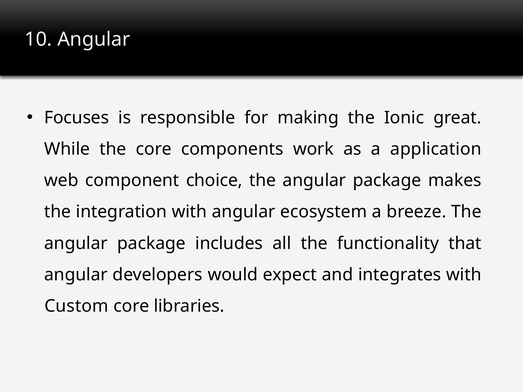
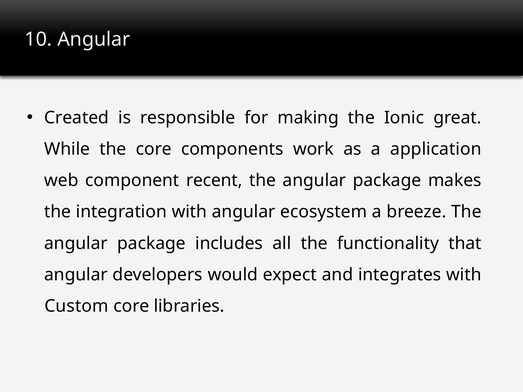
Focuses: Focuses -> Created
choice: choice -> recent
